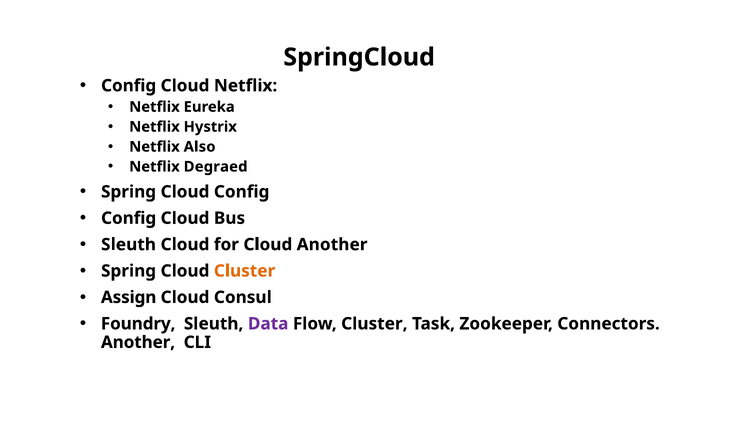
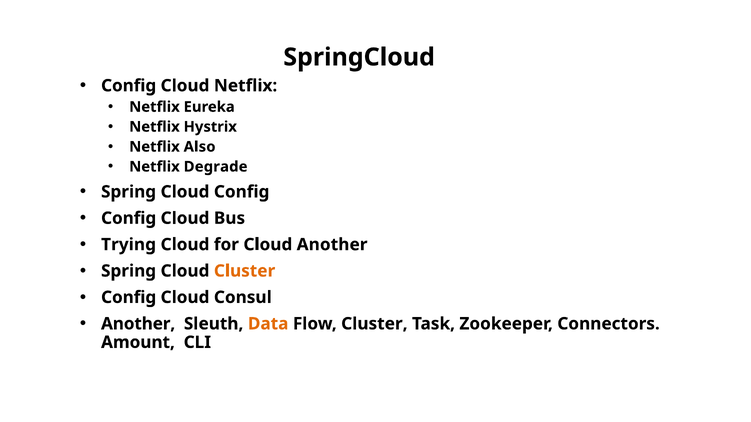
Degraed: Degraed -> Degrade
Sleuth at (129, 245): Sleuth -> Trying
Assign at (129, 298): Assign -> Config
Foundry at (138, 324): Foundry -> Another
Data colour: purple -> orange
Another at (138, 343): Another -> Amount
